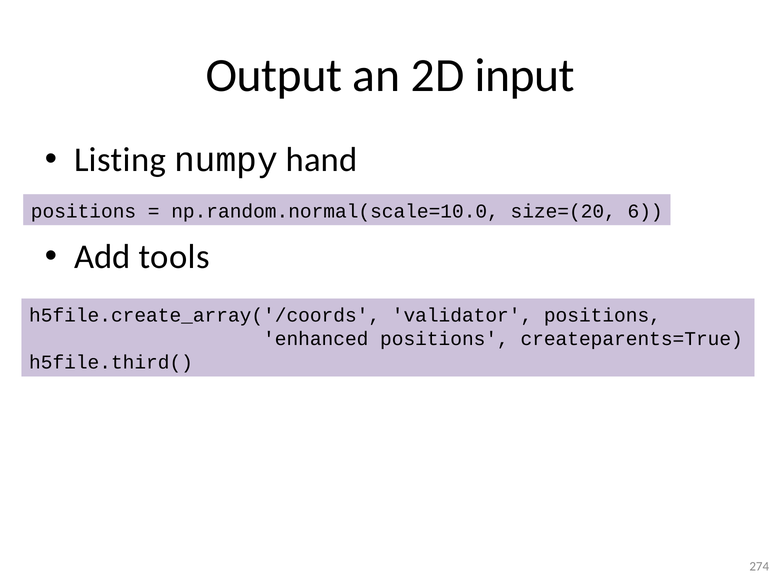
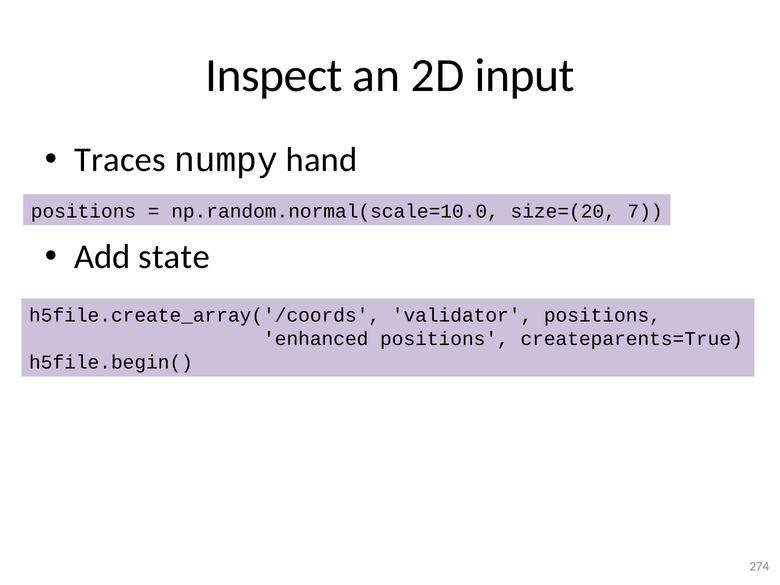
Output: Output -> Inspect
Listing: Listing -> Traces
6: 6 -> 7
tools: tools -> state
h5file.third(: h5file.third( -> h5file.begin(
